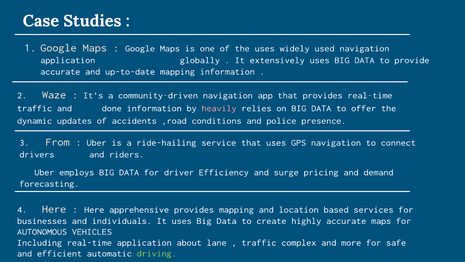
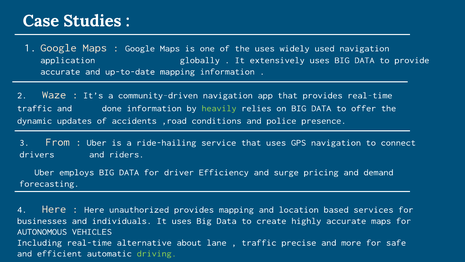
heavily colour: pink -> light green
apprehensive: apprehensive -> unauthorized
real-time application: application -> alternative
complex: complex -> precise
